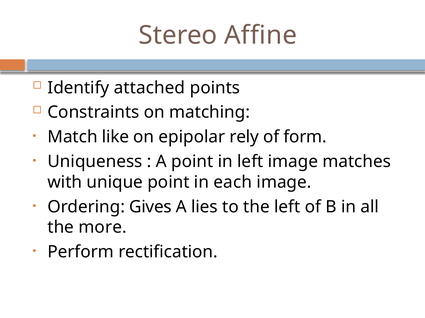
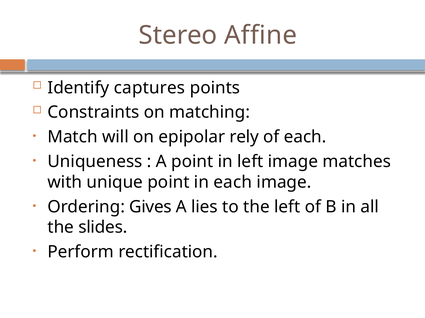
attached: attached -> captures
like: like -> will
of form: form -> each
more: more -> slides
